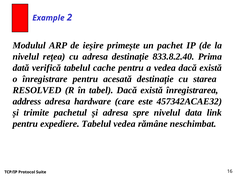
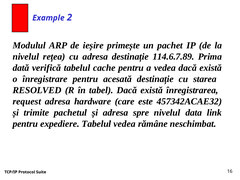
833.8.2.40: 833.8.2.40 -> 114.6.7.89
address: address -> request
